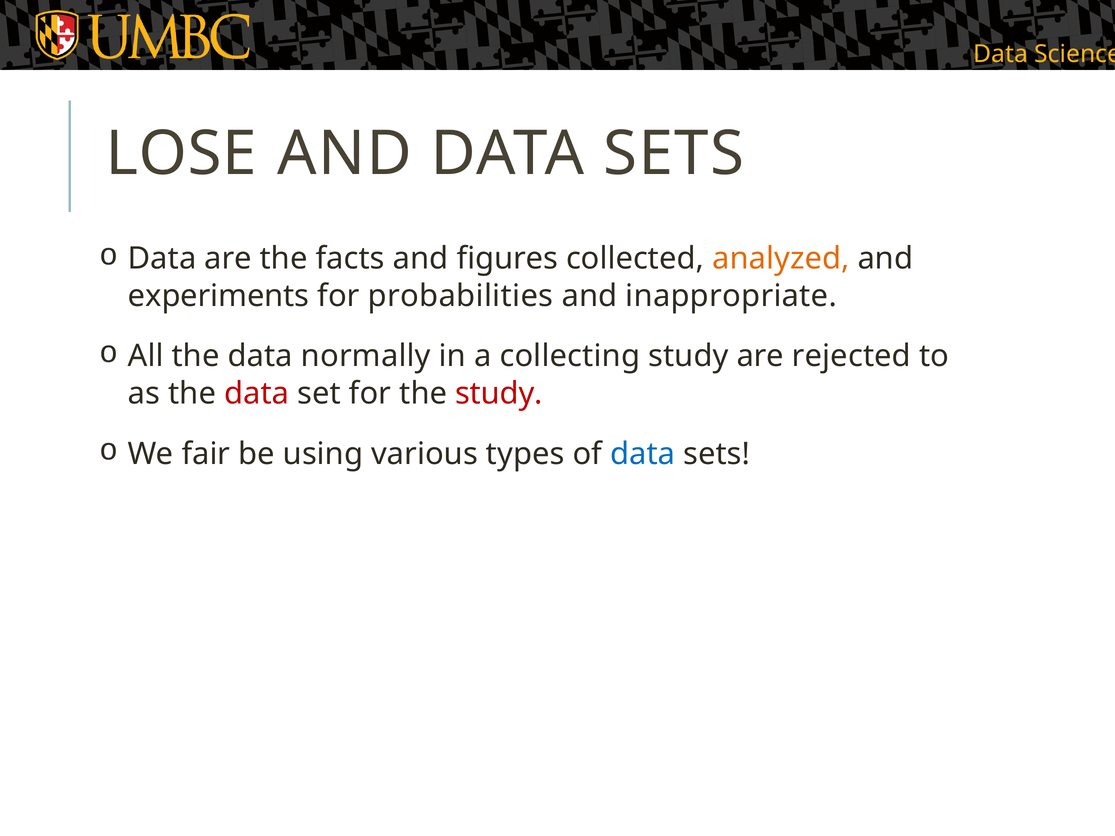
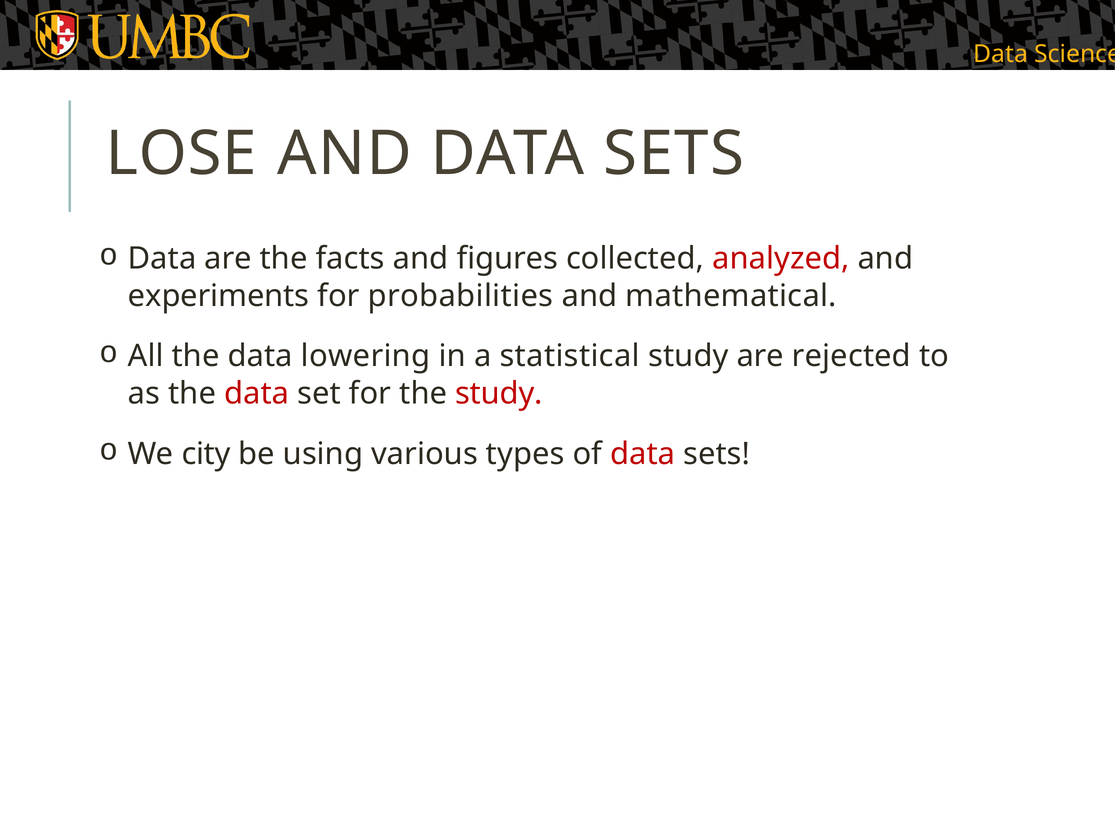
analyzed colour: orange -> red
inappropriate: inappropriate -> mathematical
normally: normally -> lowering
collecting: collecting -> statistical
fair: fair -> city
data at (643, 454) colour: blue -> red
